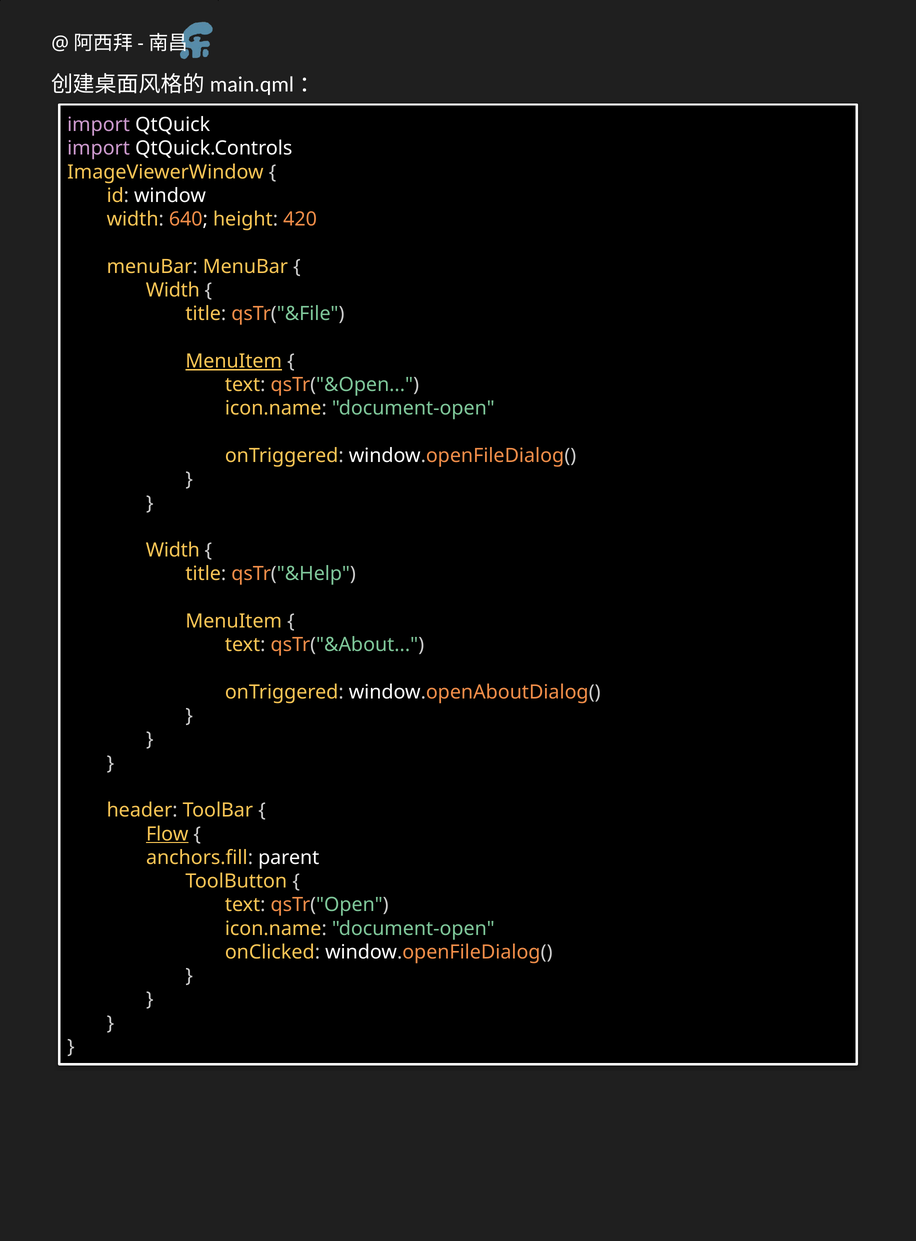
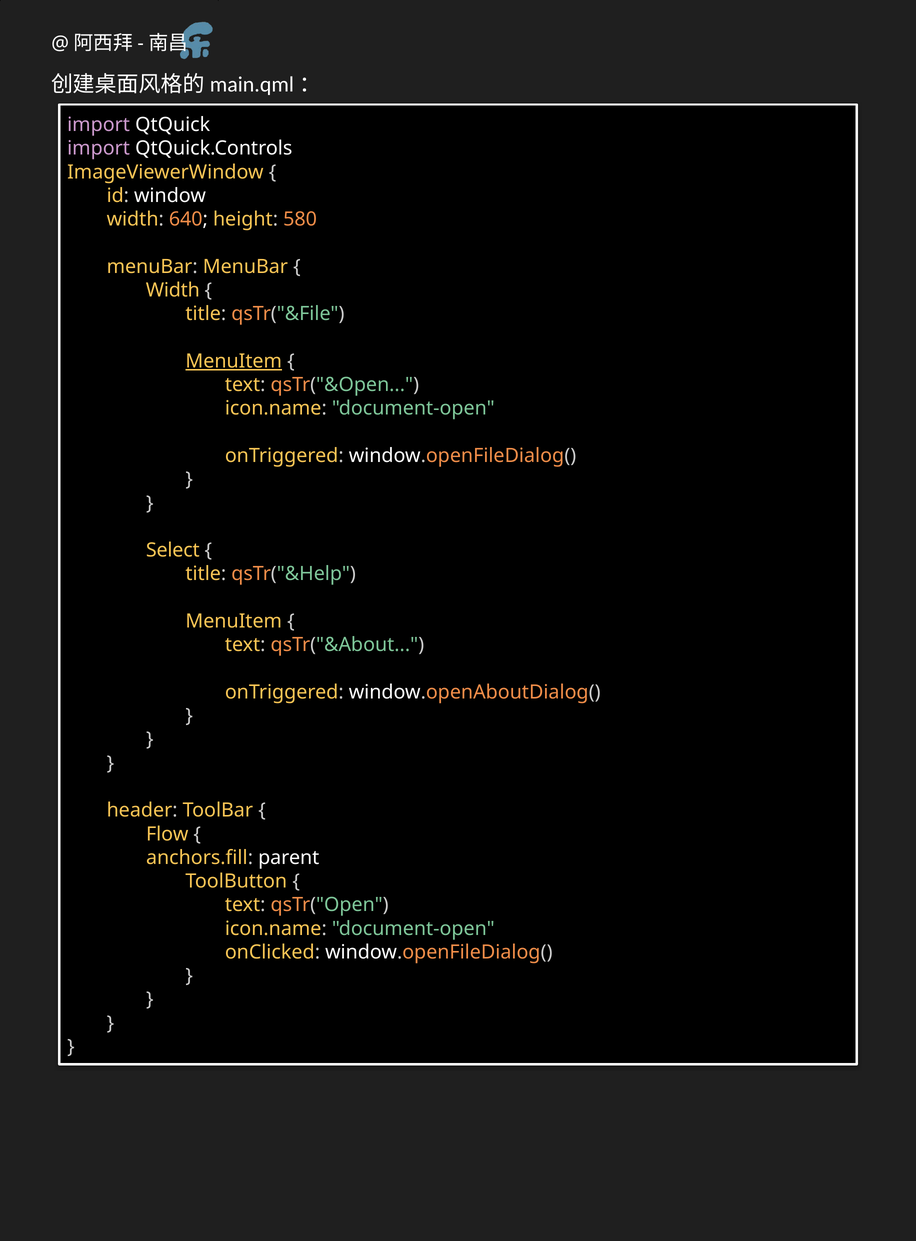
420: 420 -> 580
Width at (173, 551): Width -> Select
Flow underline: present -> none
